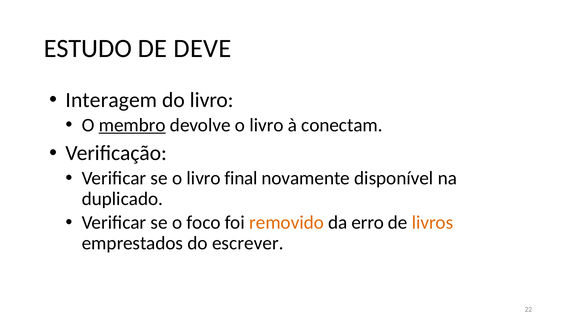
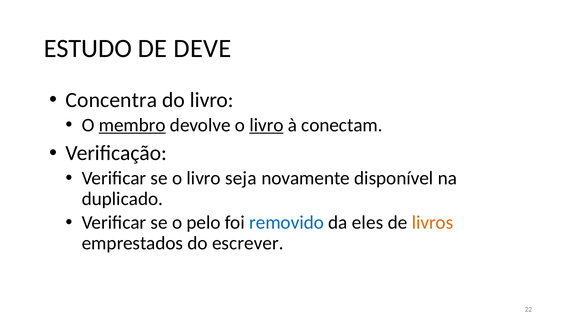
Interagem: Interagem -> Concentra
livro at (266, 125) underline: none -> present
final: final -> seja
foco: foco -> pelo
removido colour: orange -> blue
erro: erro -> eles
